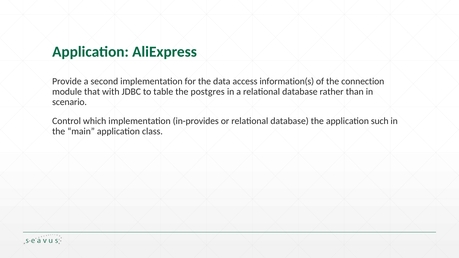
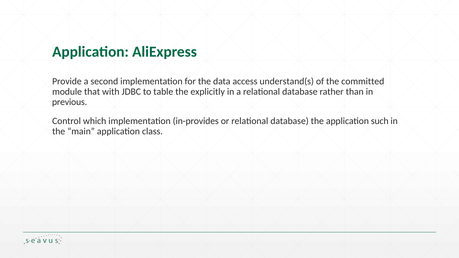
information(s: information(s -> understand(s
connection: connection -> committed
postgres: postgres -> explicitly
scenario: scenario -> previous
